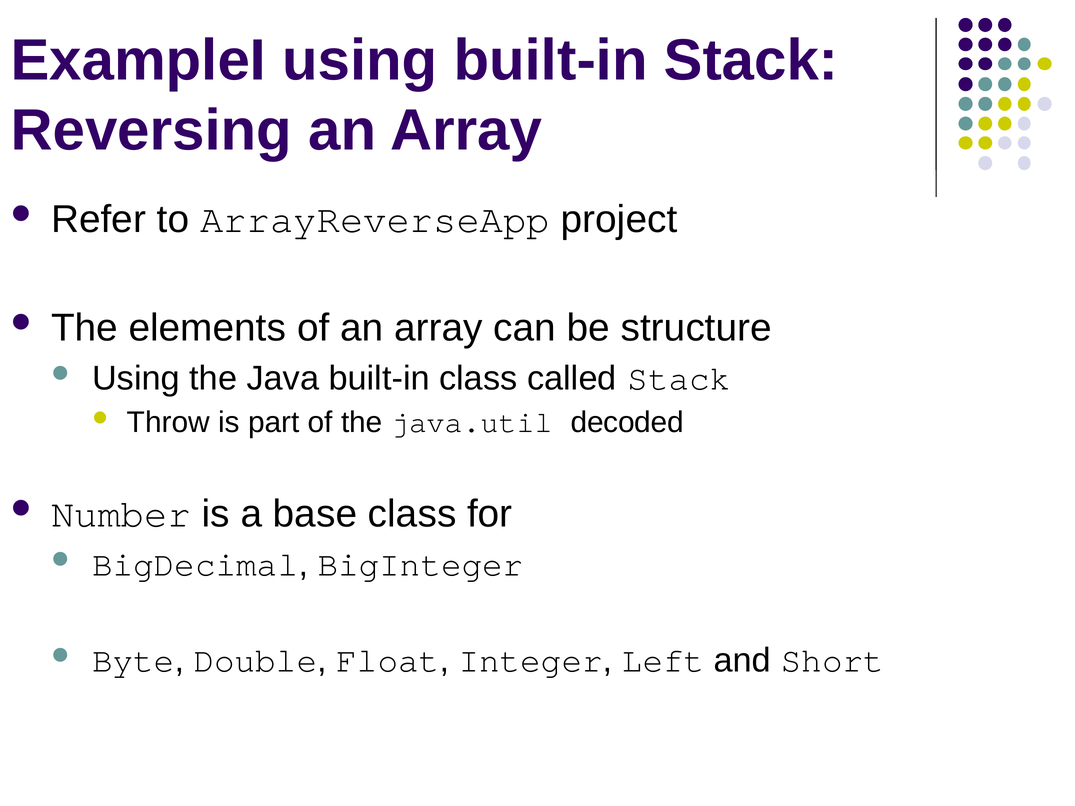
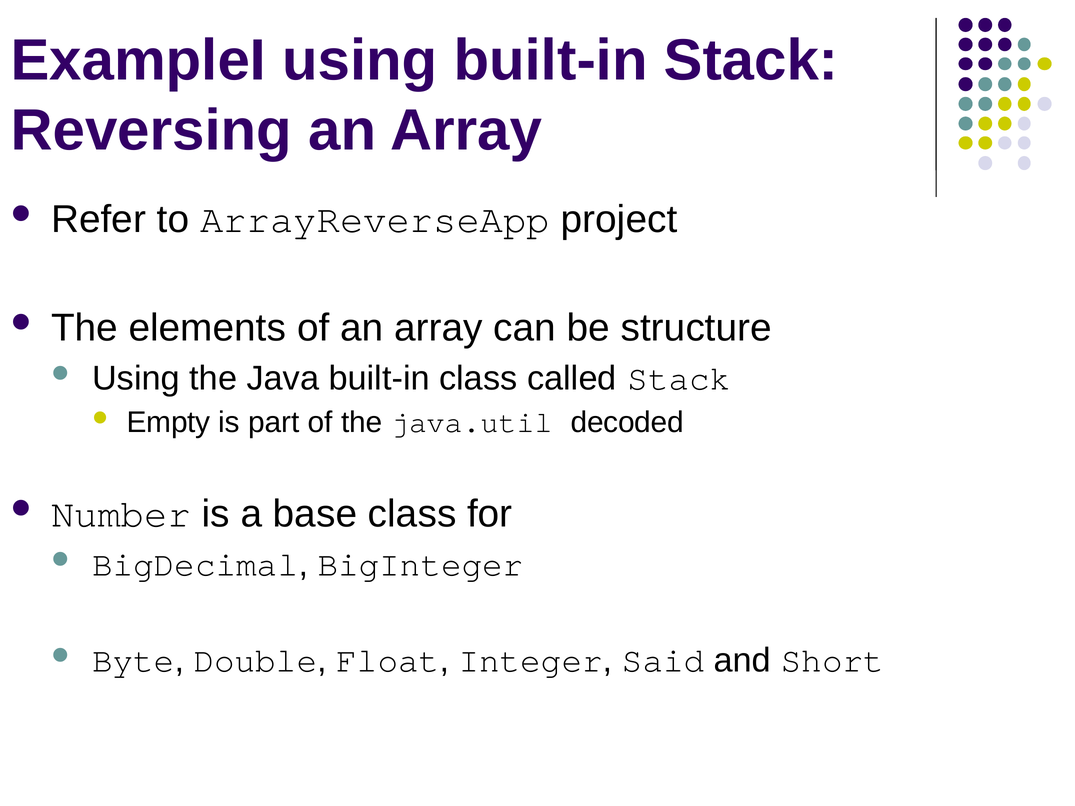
Throw: Throw -> Empty
Left: Left -> Said
